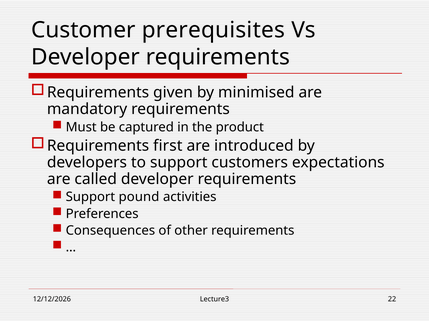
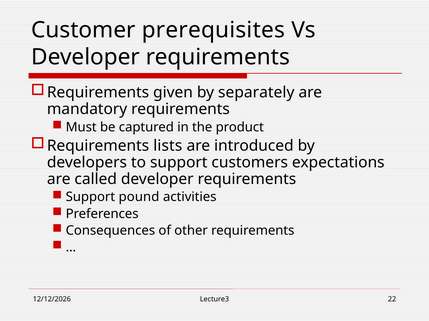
minimised: minimised -> separately
first: first -> lists
